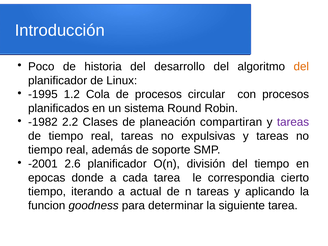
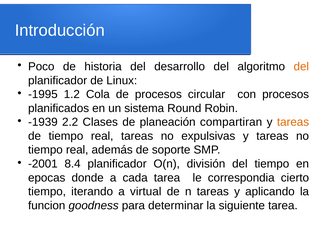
-1982: -1982 -> -1939
tareas at (293, 122) colour: purple -> orange
2.6: 2.6 -> 8.4
actual: actual -> virtual
